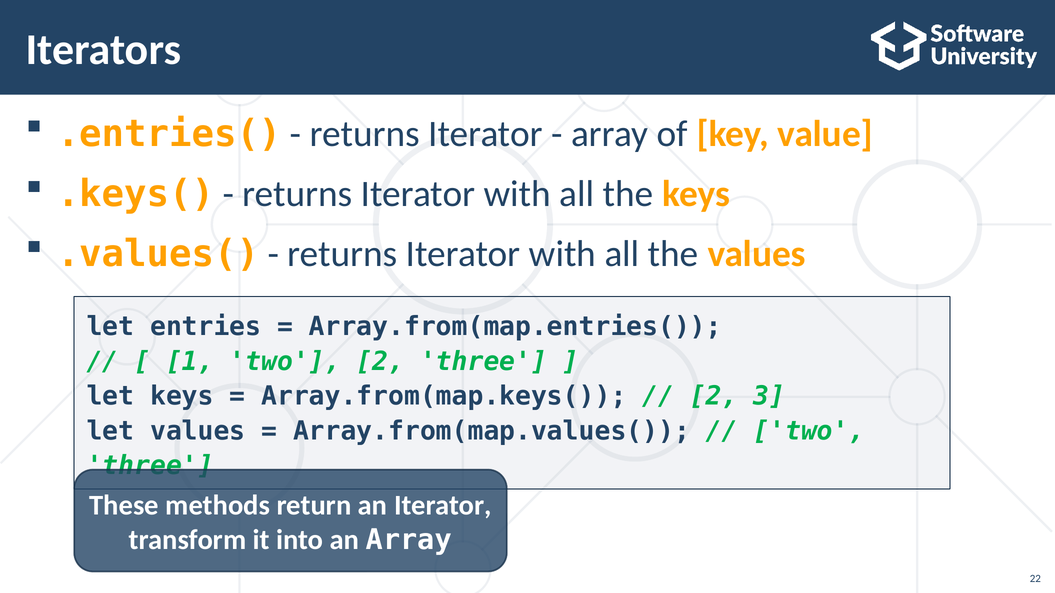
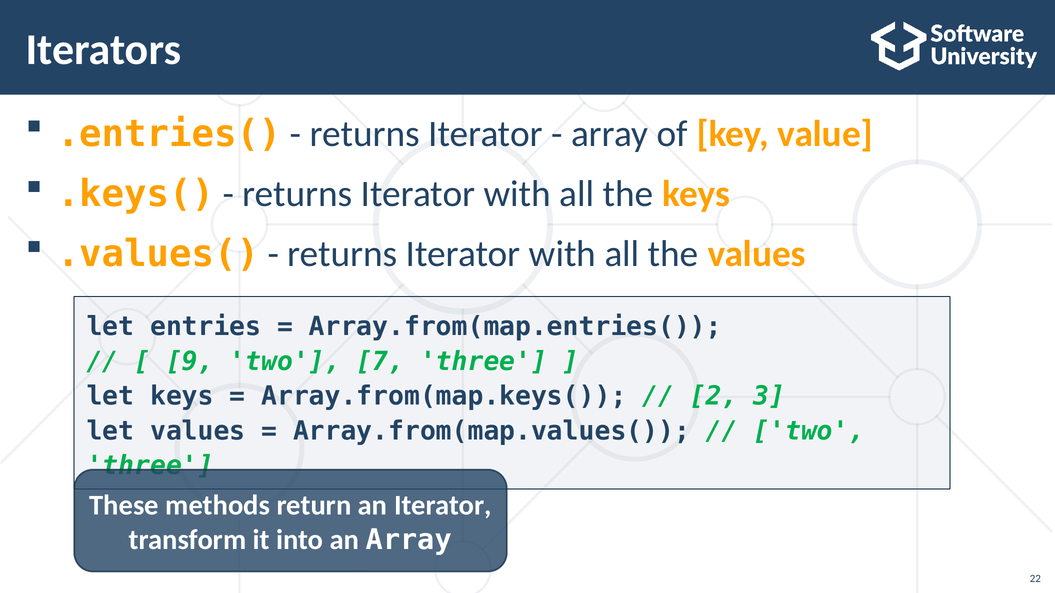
1: 1 -> 9
two 2: 2 -> 7
